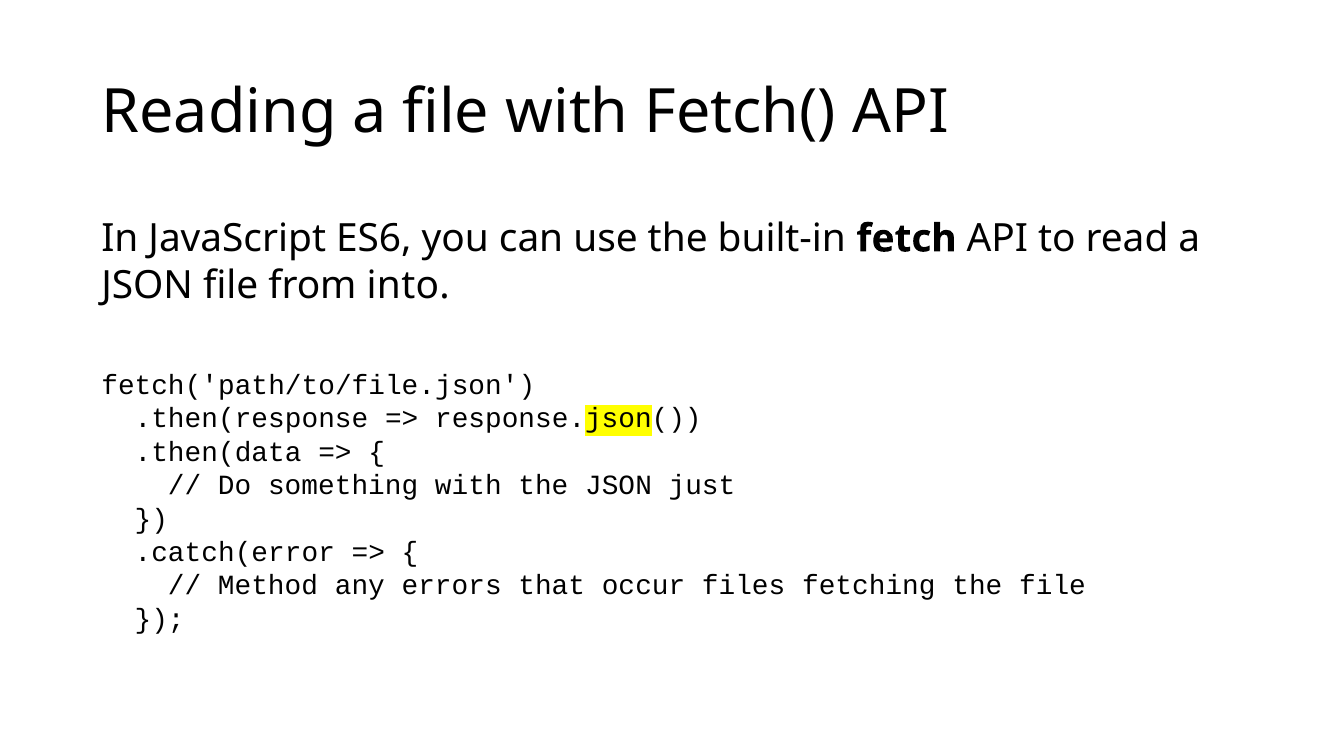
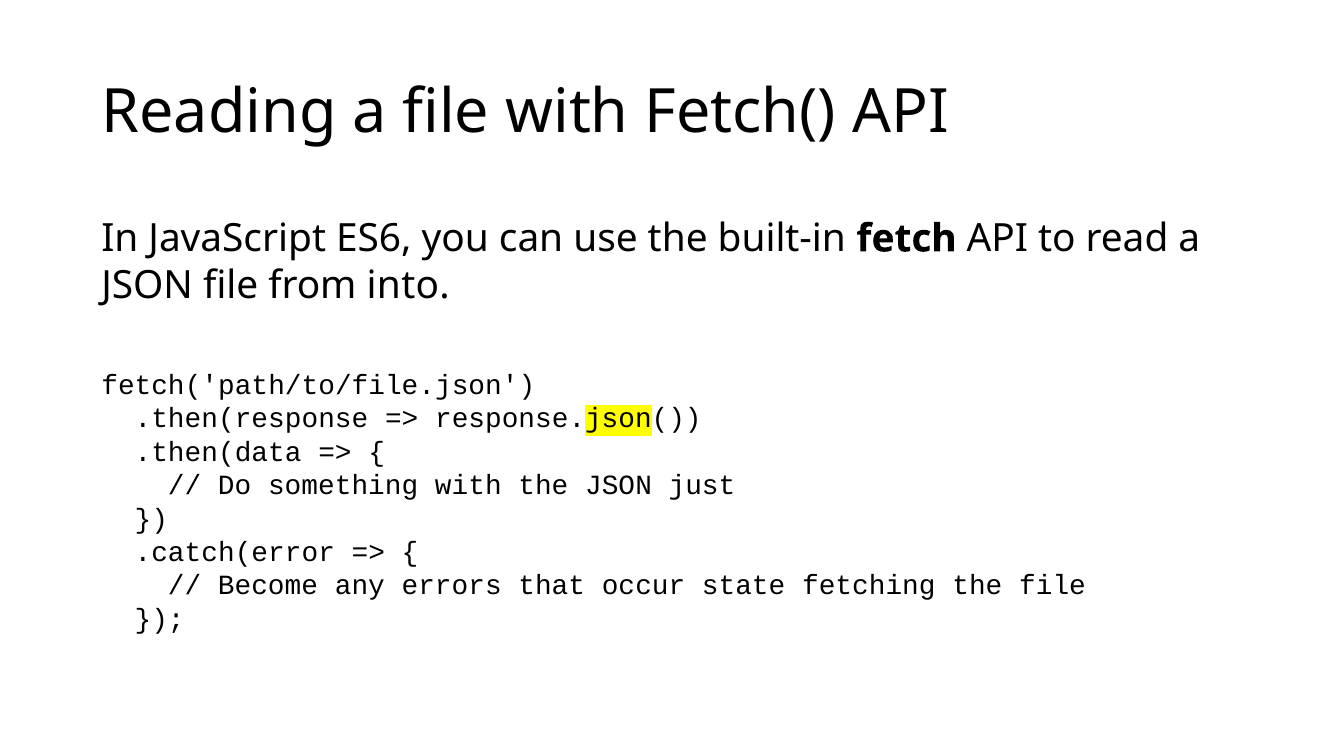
Method: Method -> Become
files: files -> state
